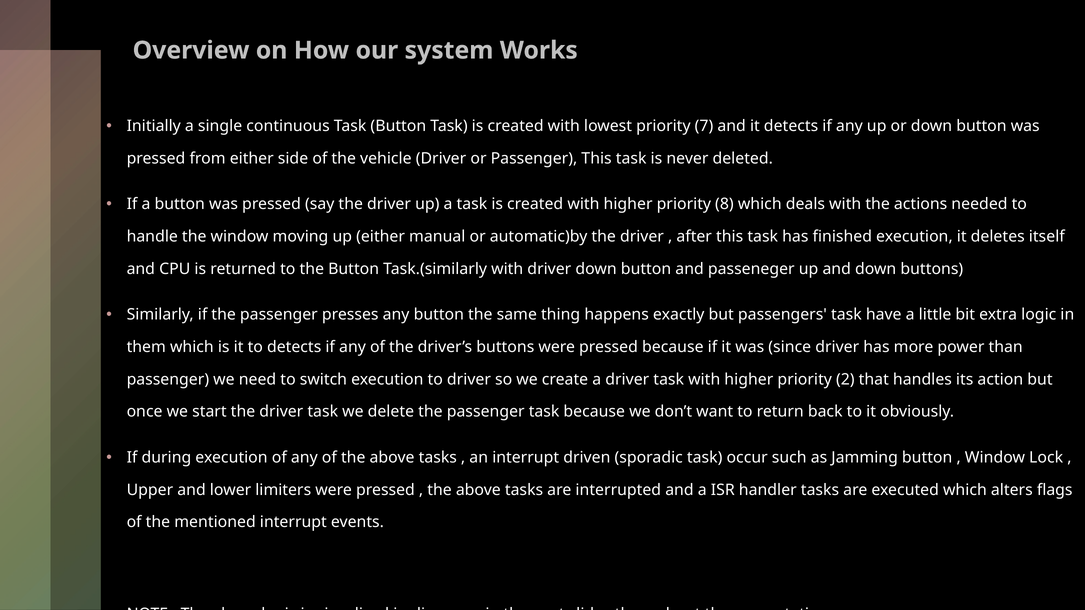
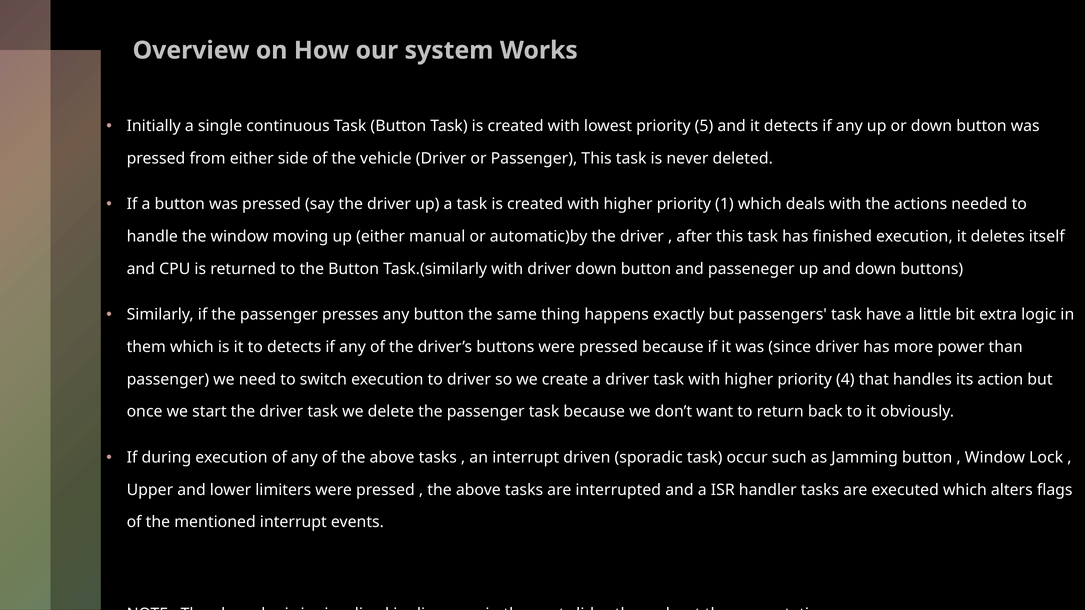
7: 7 -> 5
8: 8 -> 1
2: 2 -> 4
